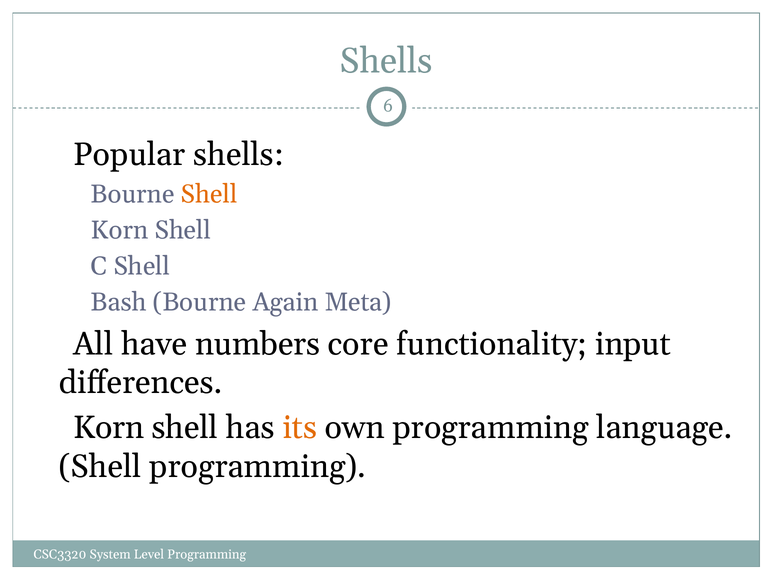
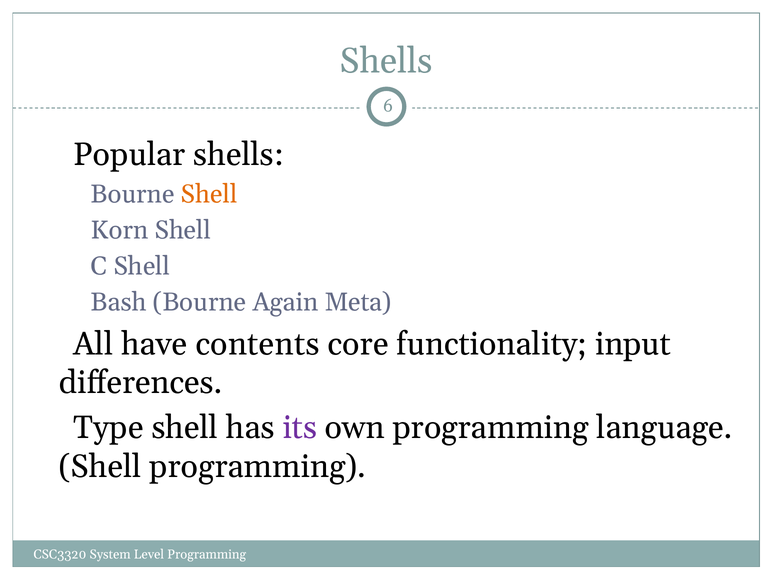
numbers: numbers -> contents
Korn at (109, 428): Korn -> Type
its colour: orange -> purple
